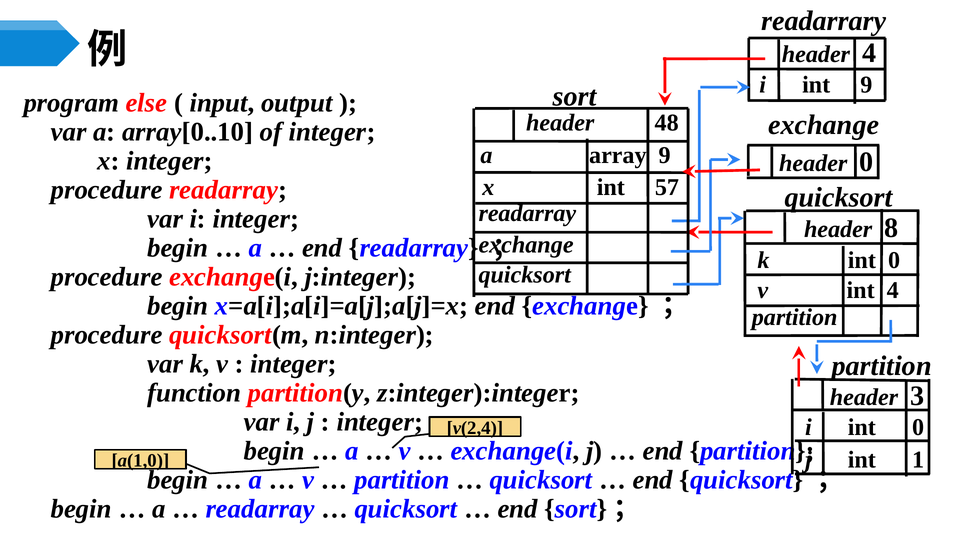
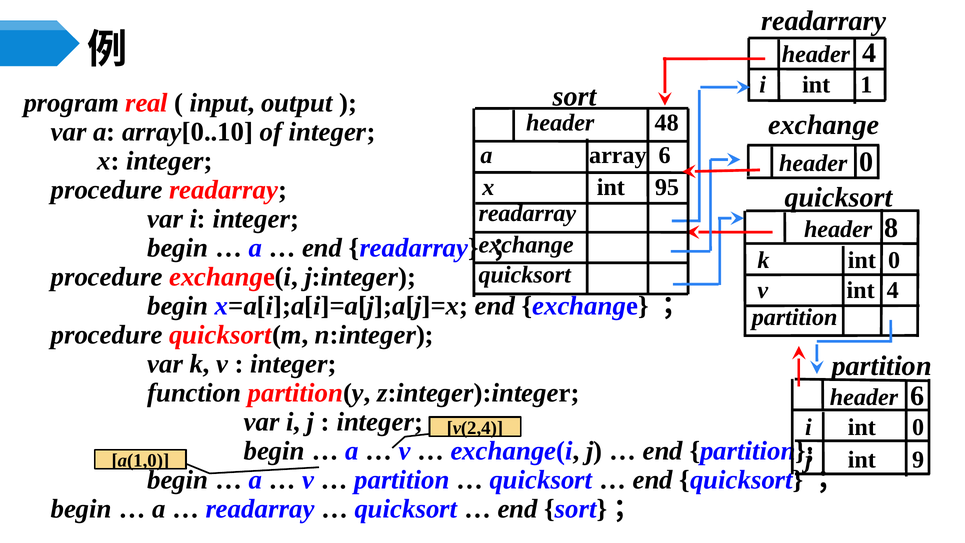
int 9: 9 -> 1
else: else -> real
array 9: 9 -> 6
57: 57 -> 95
header 3: 3 -> 6
1: 1 -> 9
